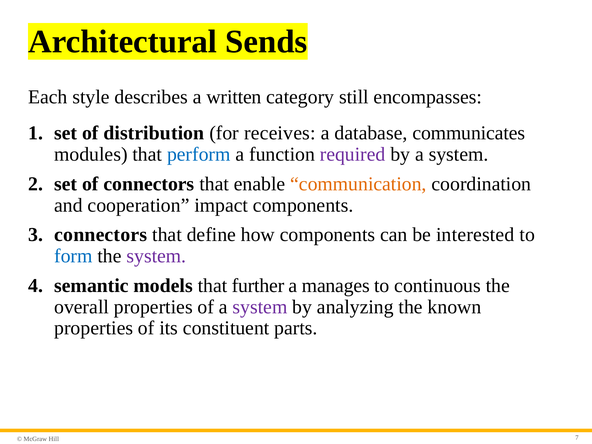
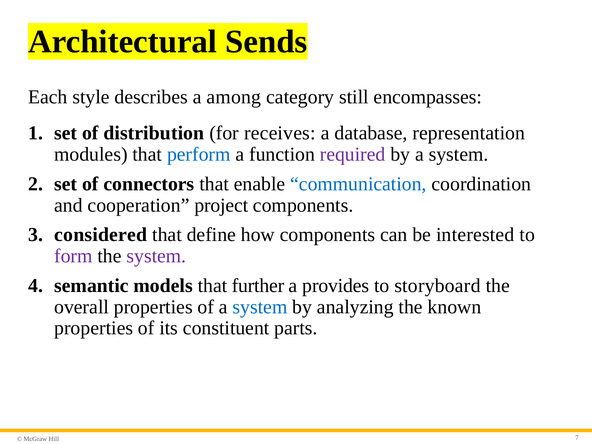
written: written -> among
communicates: communicates -> representation
communication colour: orange -> blue
impact: impact -> project
connectors at (101, 235): connectors -> considered
form colour: blue -> purple
manages: manages -> provides
continuous: continuous -> storyboard
system at (260, 307) colour: purple -> blue
